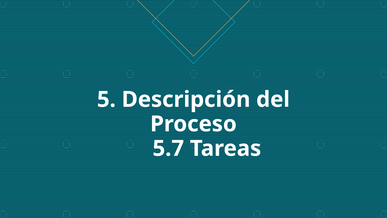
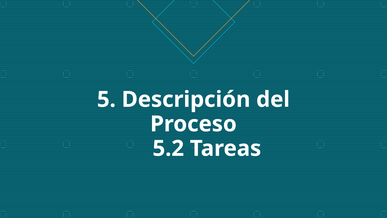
5.7: 5.7 -> 5.2
